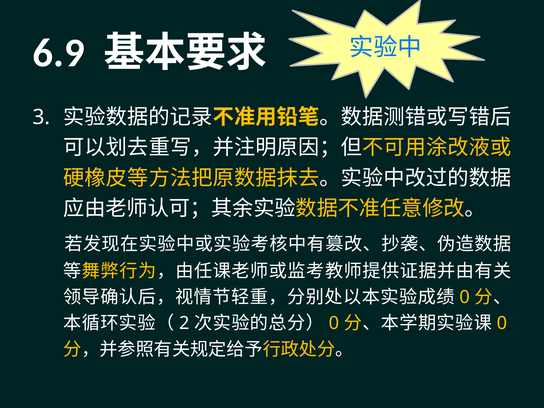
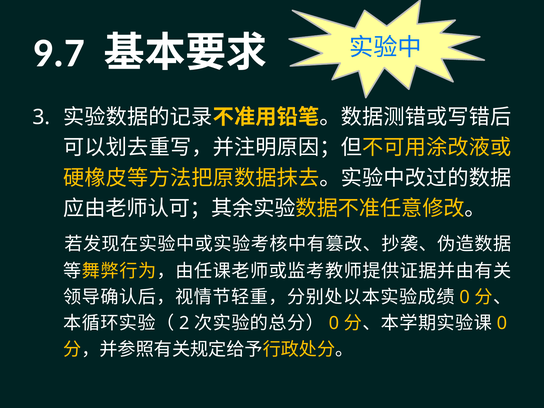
6.9: 6.9 -> 9.7
